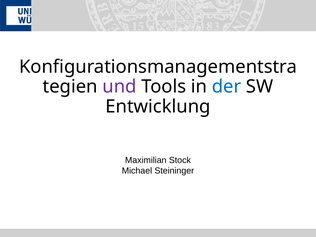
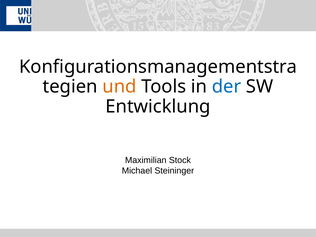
und colour: purple -> orange
